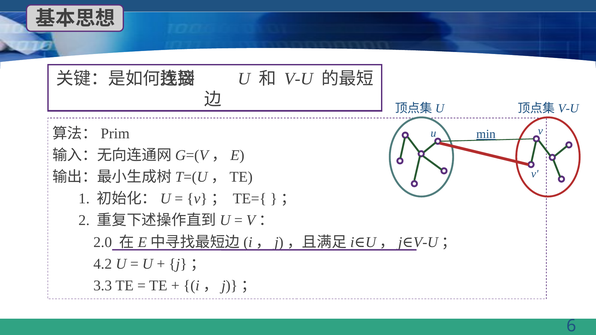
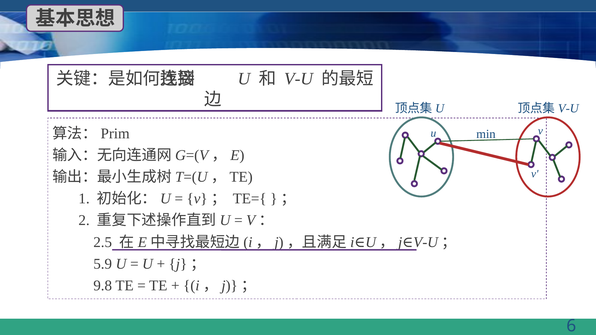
min underline: present -> none
2.0: 2.0 -> 2.5
4.2: 4.2 -> 5.9
3.3: 3.3 -> 9.8
